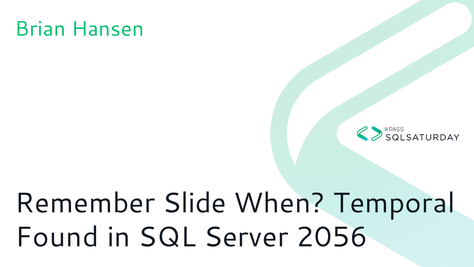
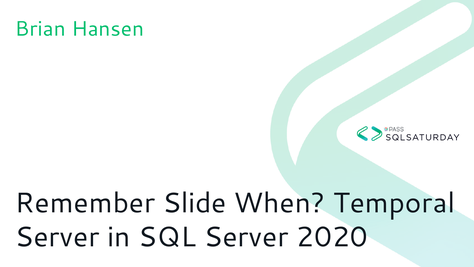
Found at (57, 237): Found -> Server
2056: 2056 -> 2020
